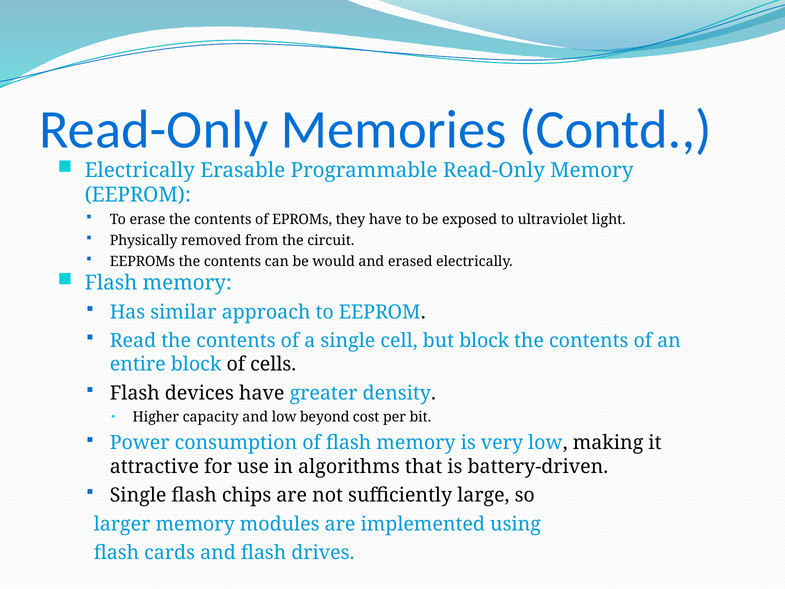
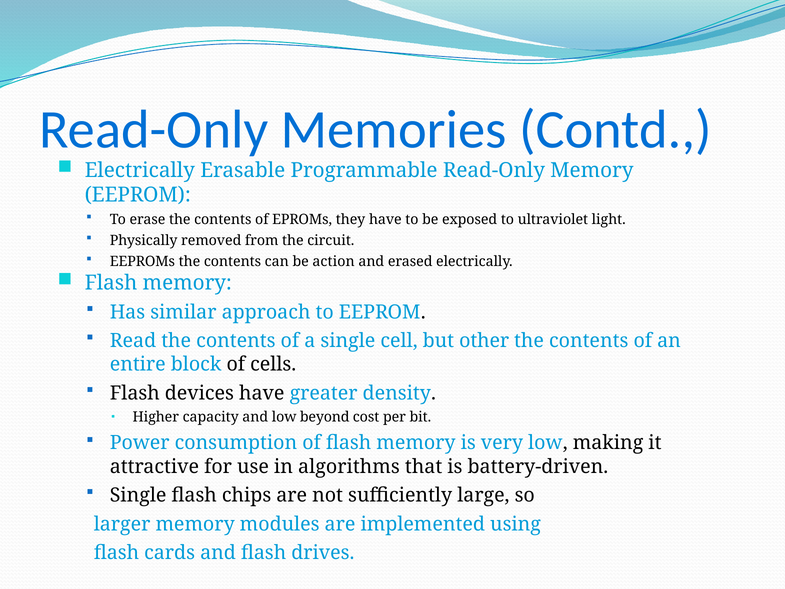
would: would -> action
but block: block -> other
